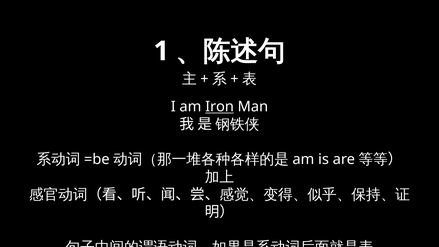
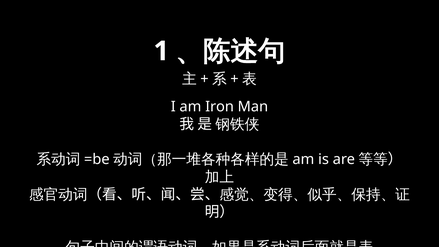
Iron underline: present -> none
